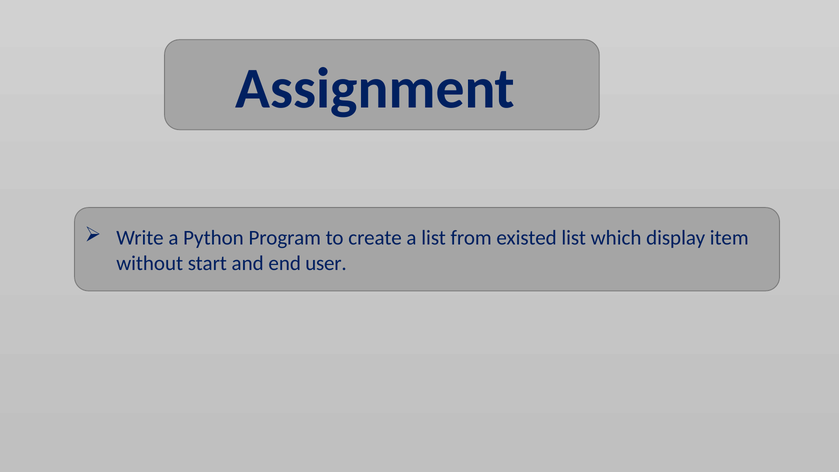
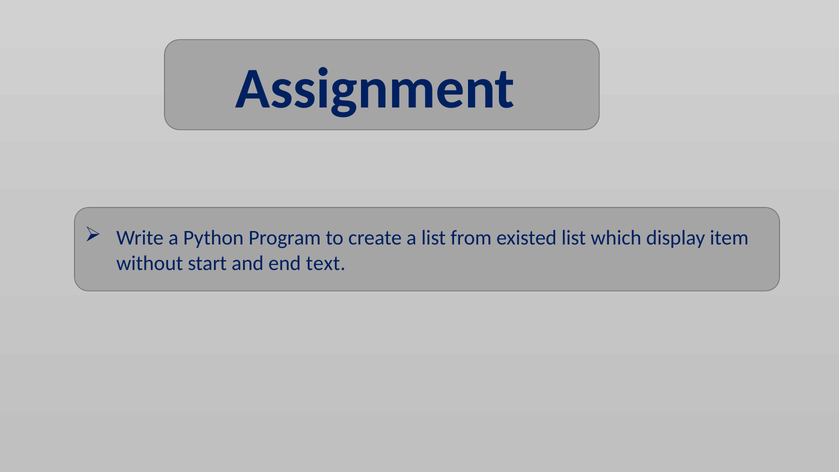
user: user -> text
